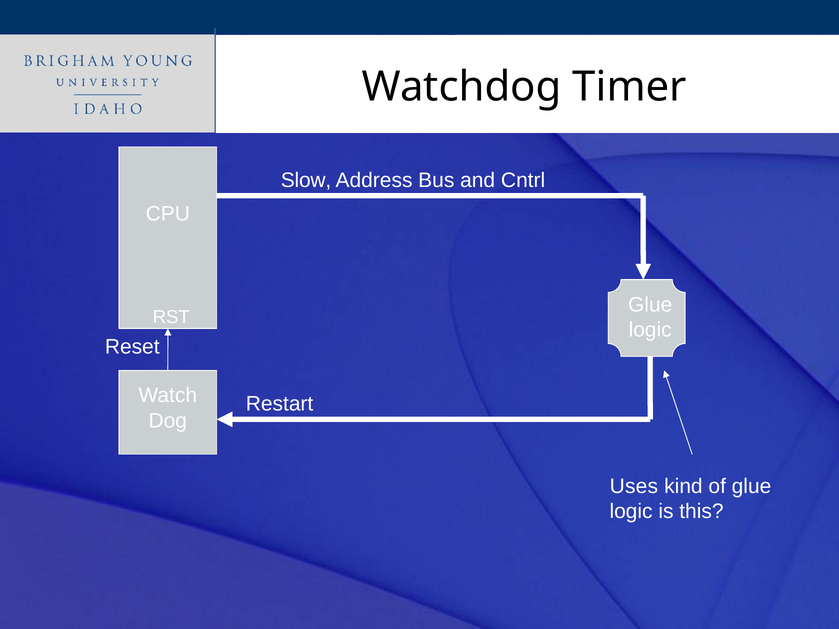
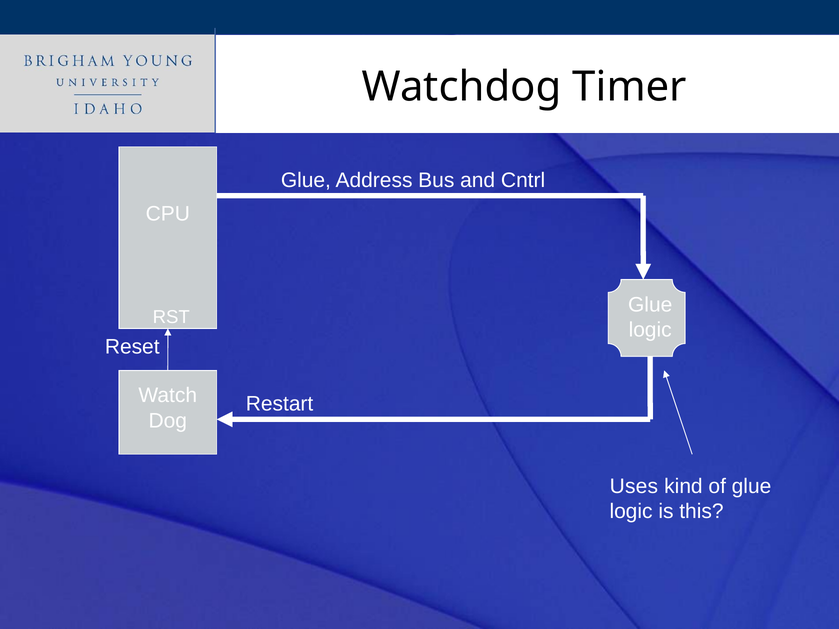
Slow at (306, 180): Slow -> Glue
